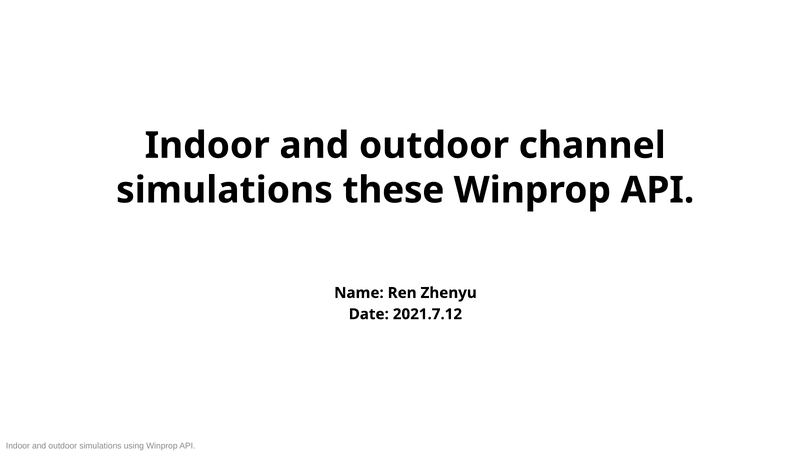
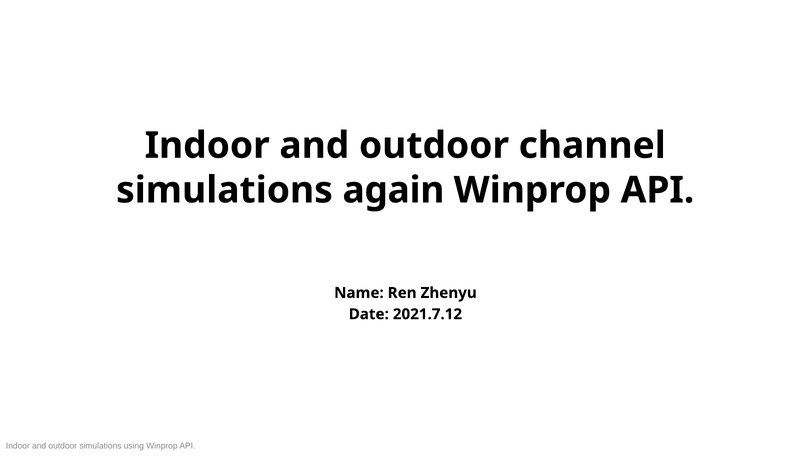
these: these -> again
